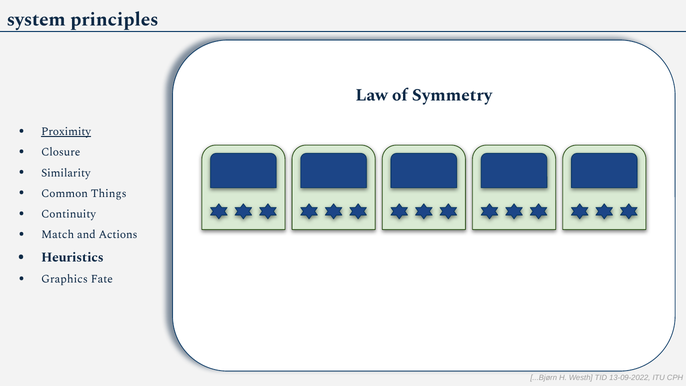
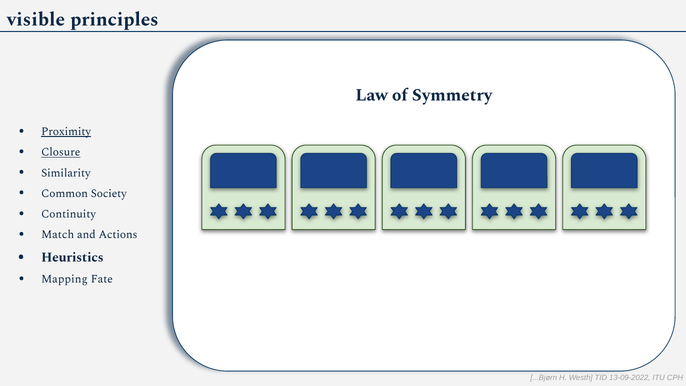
system: system -> visible
Closure underline: none -> present
Things: Things -> Society
Graphics: Graphics -> Mapping
